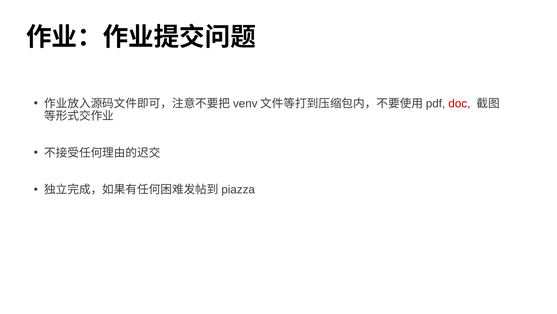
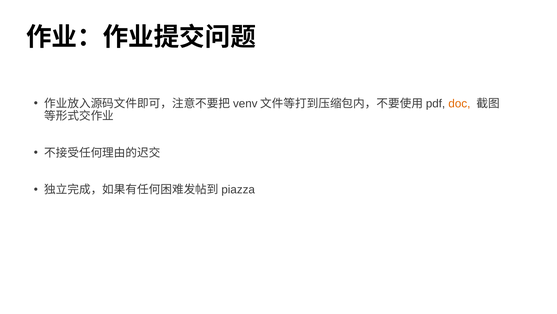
doc colour: red -> orange
